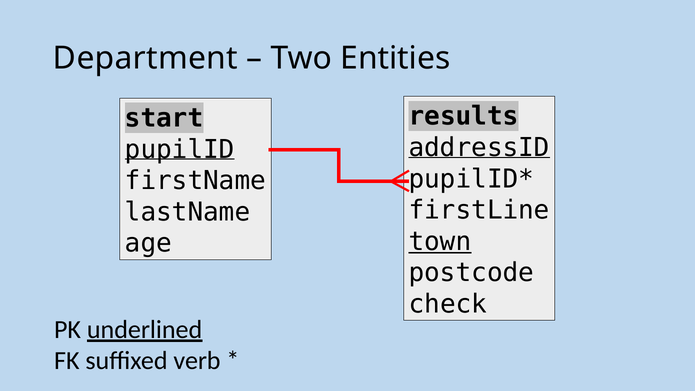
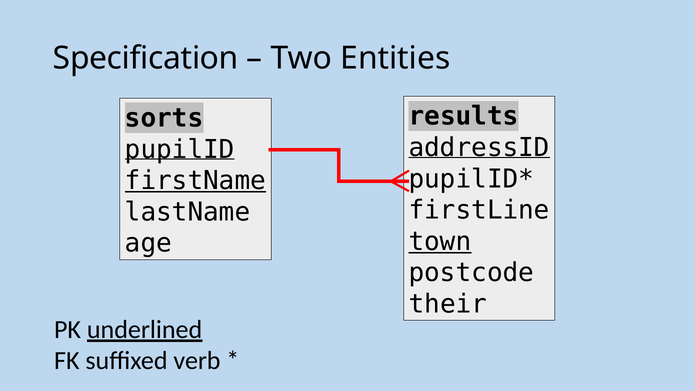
Department: Department -> Specification
start: start -> sorts
firstName underline: none -> present
check: check -> their
